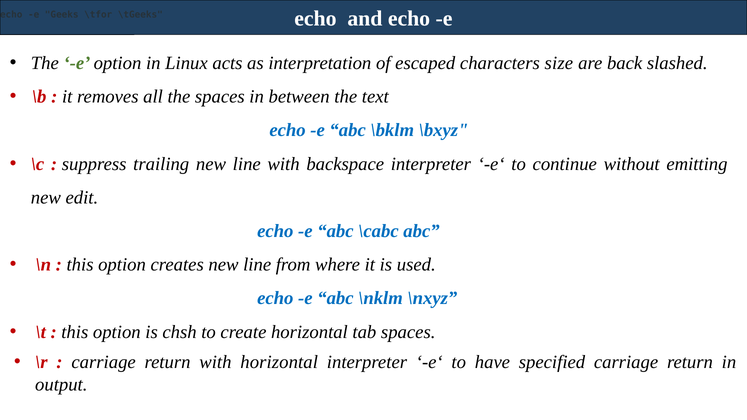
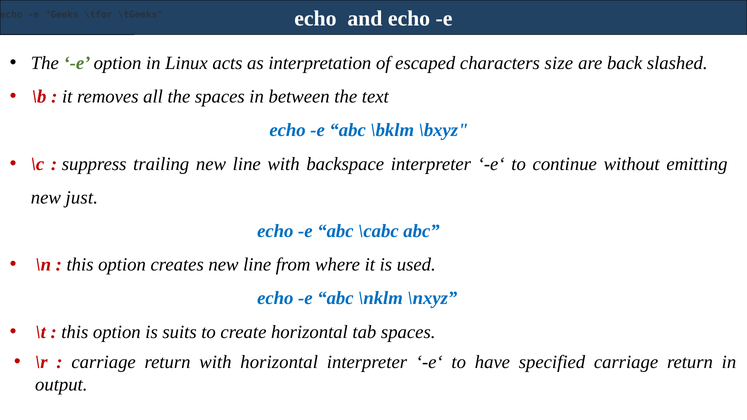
edit: edit -> just
chsh: chsh -> suits
